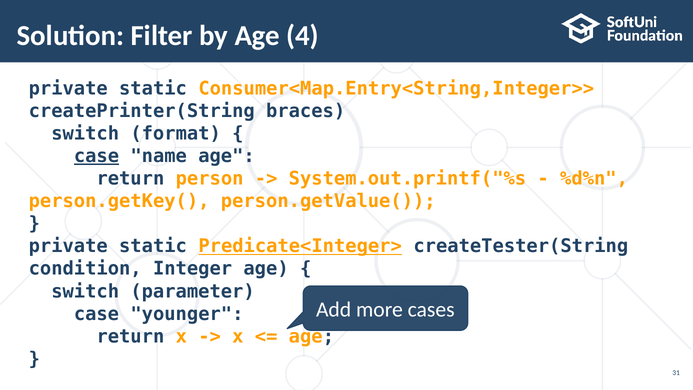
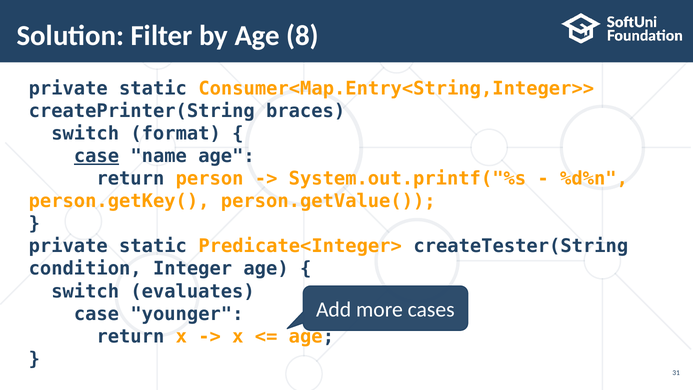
4: 4 -> 8
Predicate<Integer> underline: present -> none
parameter: parameter -> evaluates
